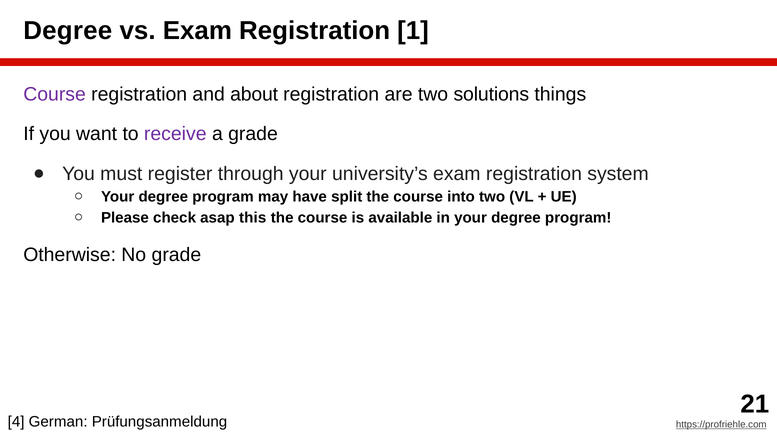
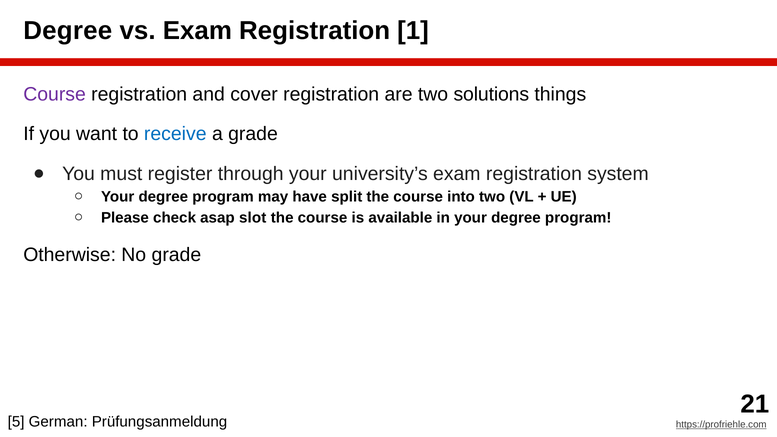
about: about -> cover
receive colour: purple -> blue
this: this -> slot
4: 4 -> 5
